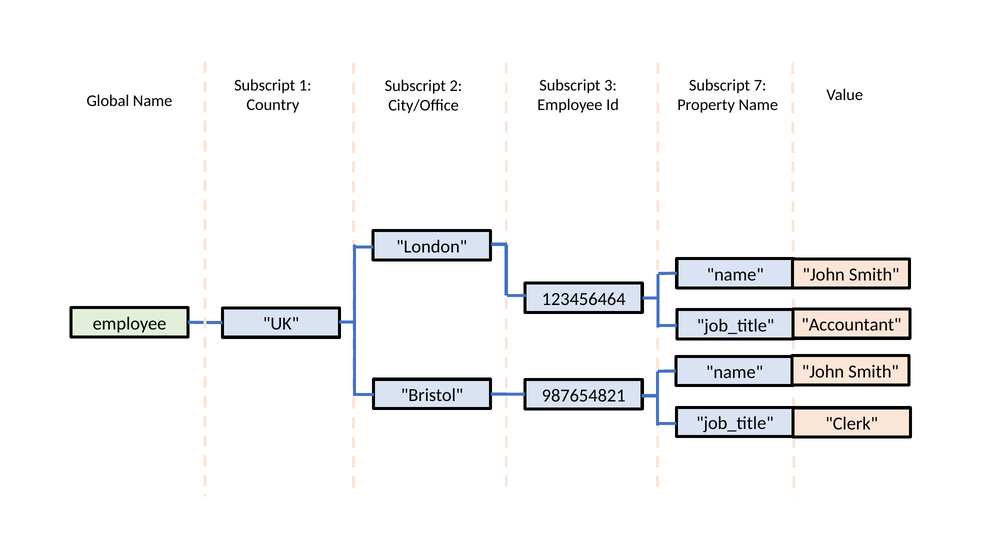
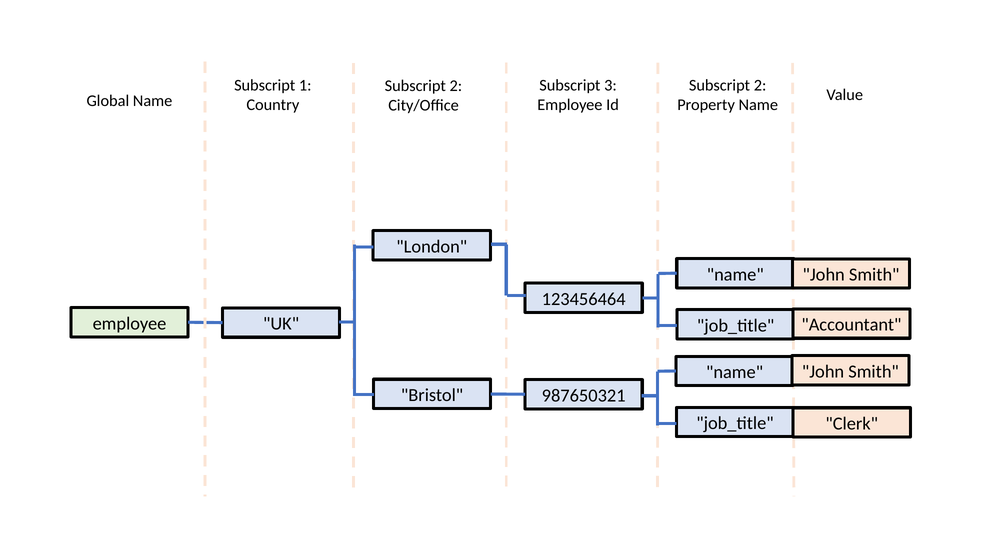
7 at (760, 86): 7 -> 2
987654821: 987654821 -> 987650321
